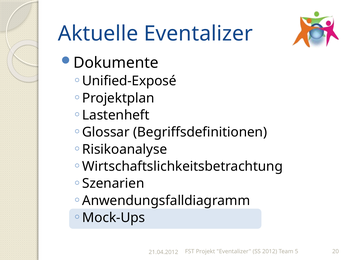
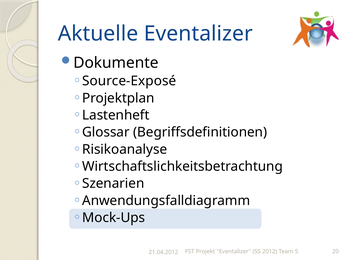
Unified-Exposé: Unified-Exposé -> Source-Exposé
